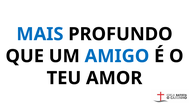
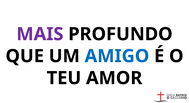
MAIS colour: blue -> purple
